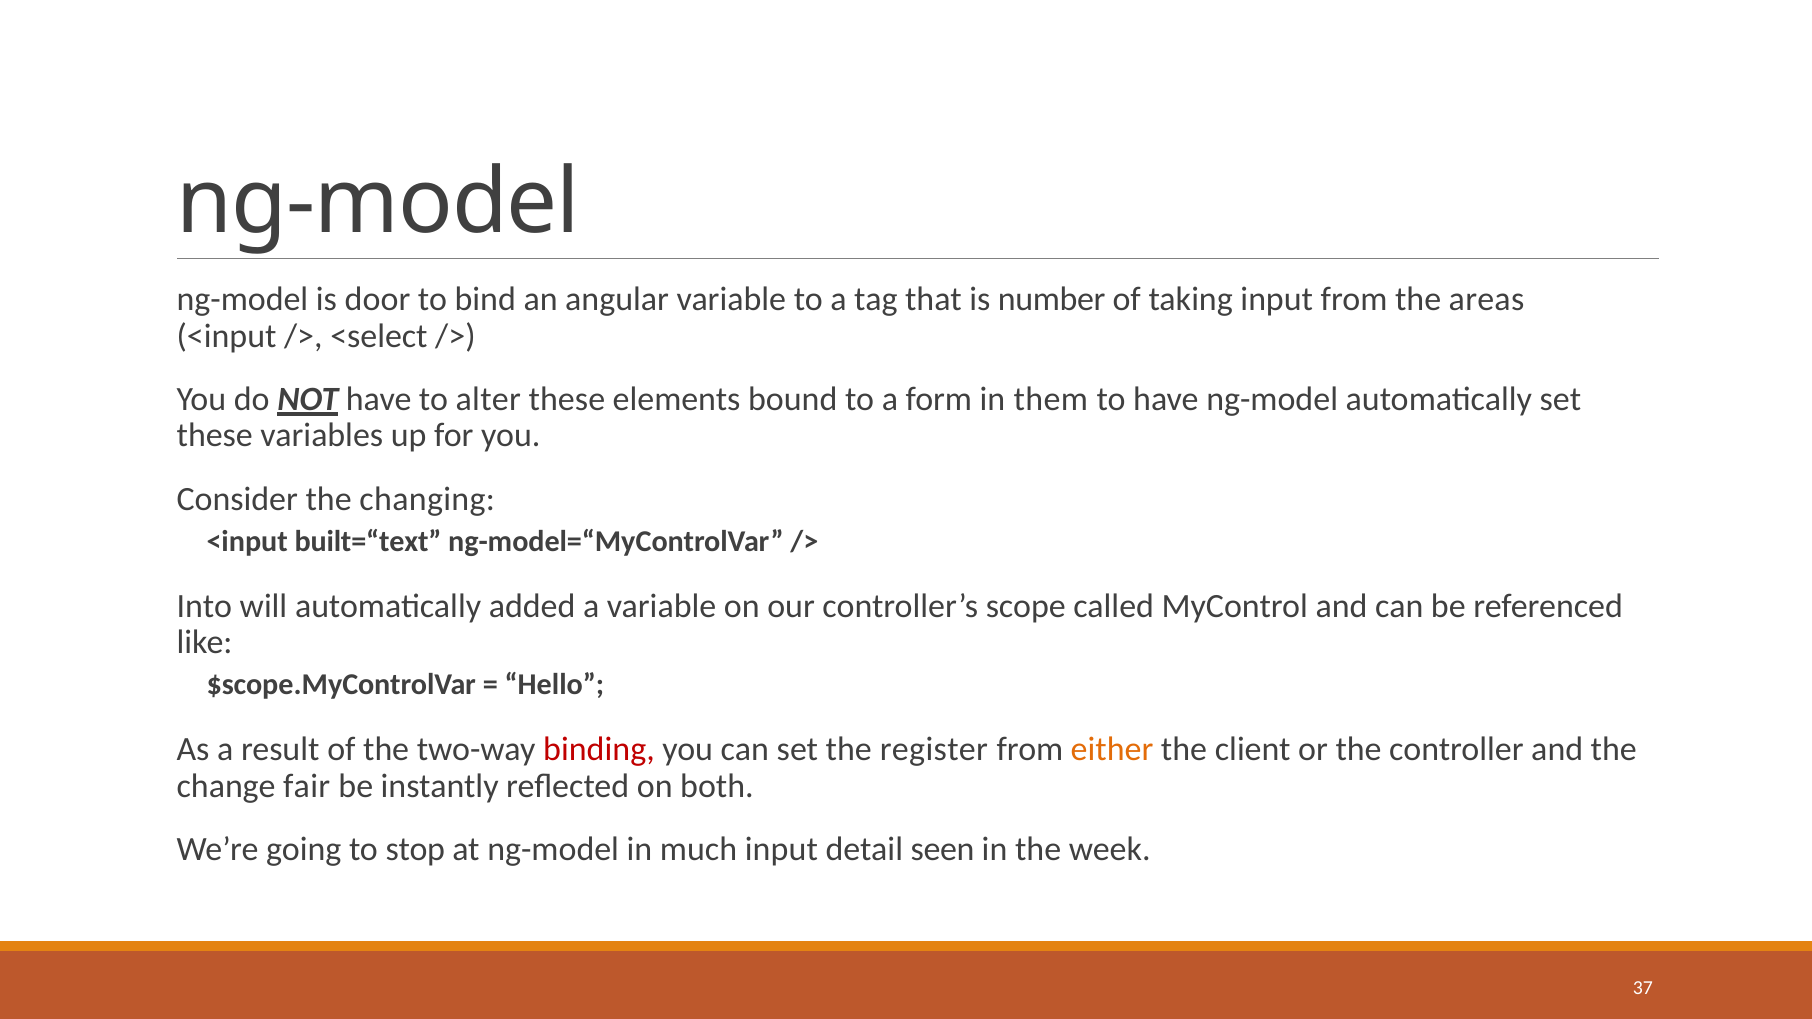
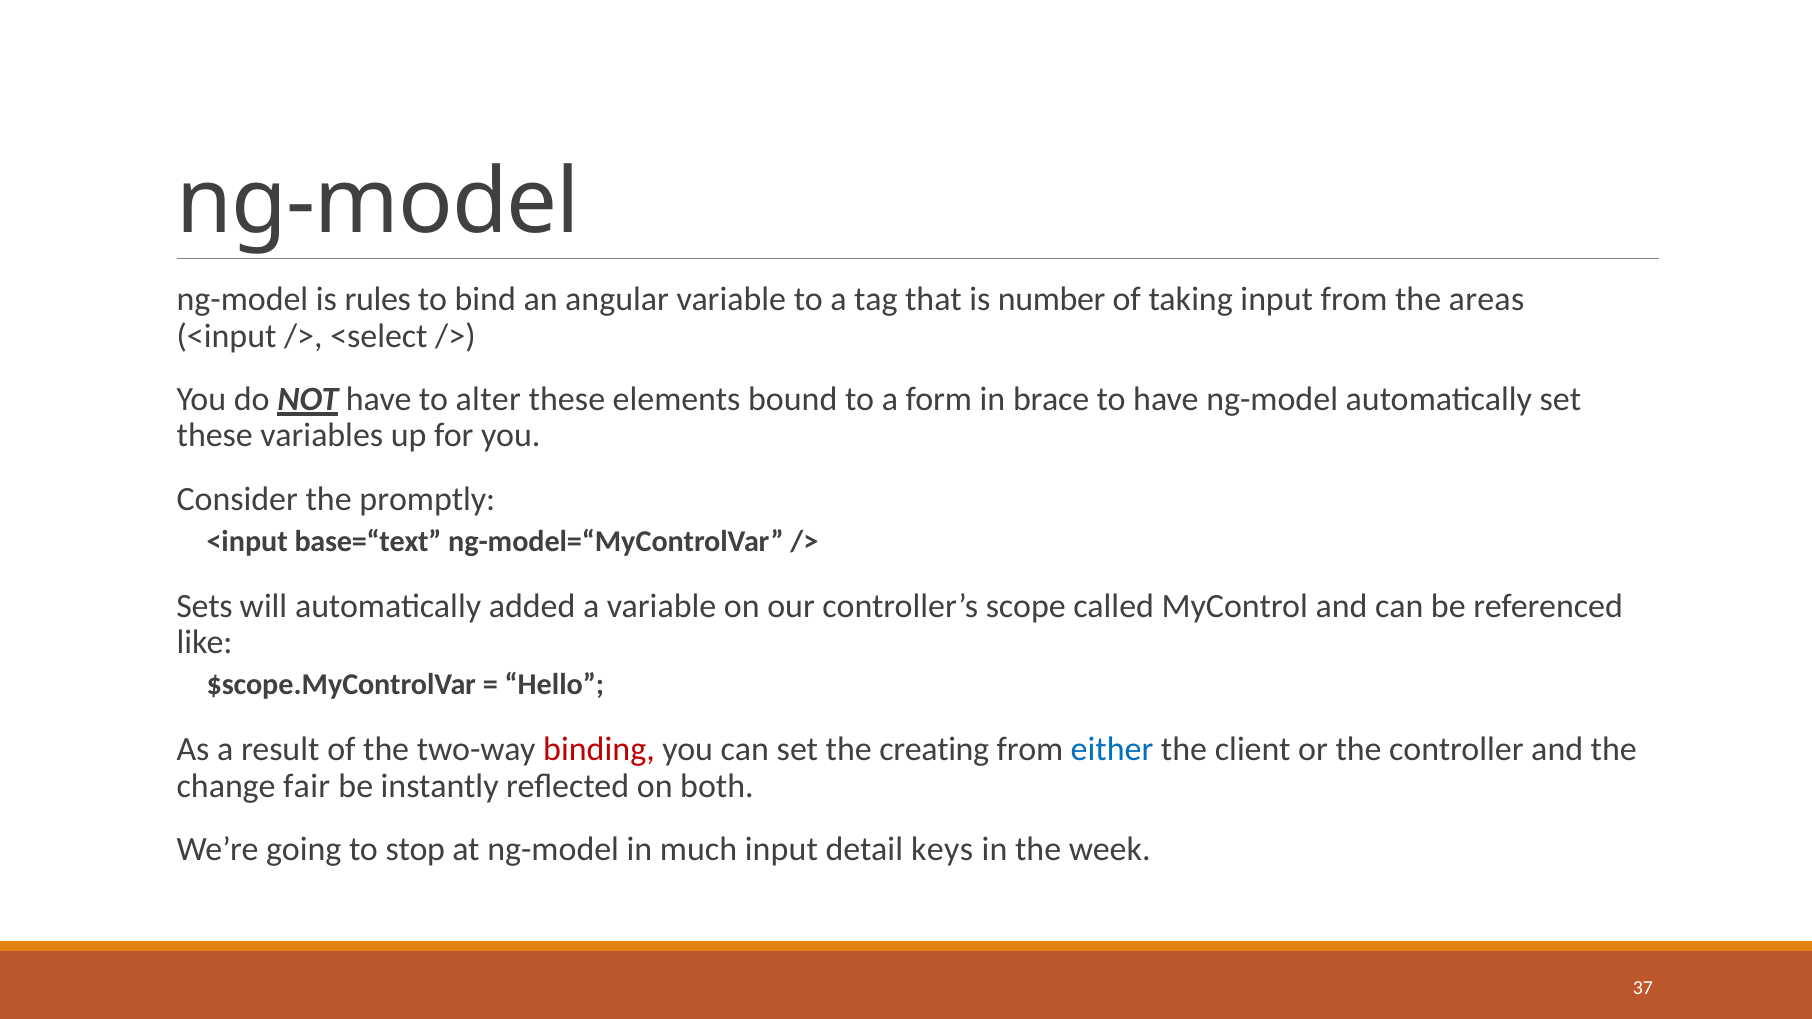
door: door -> rules
them: them -> brace
changing: changing -> promptly
built=“text: built=“text -> base=“text
Into: Into -> Sets
register: register -> creating
either colour: orange -> blue
seen: seen -> keys
